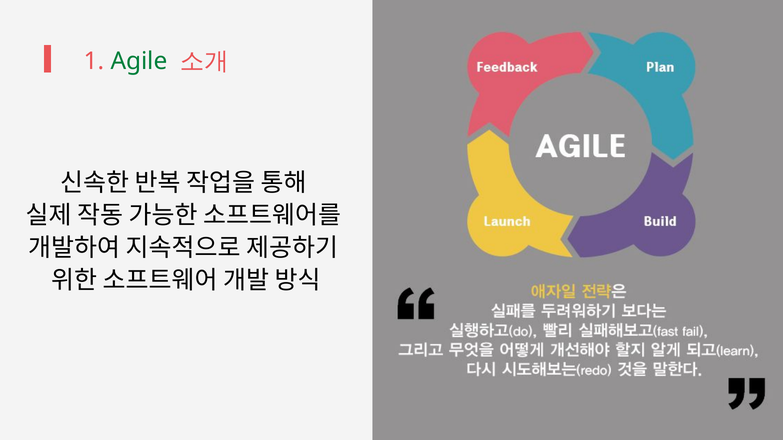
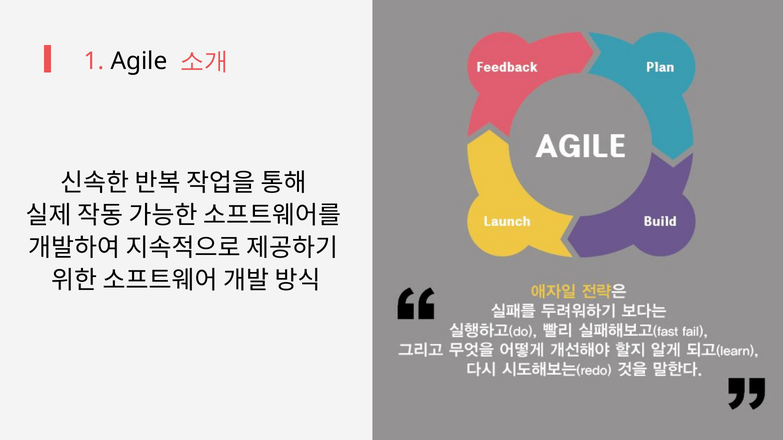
Agile colour: green -> black
